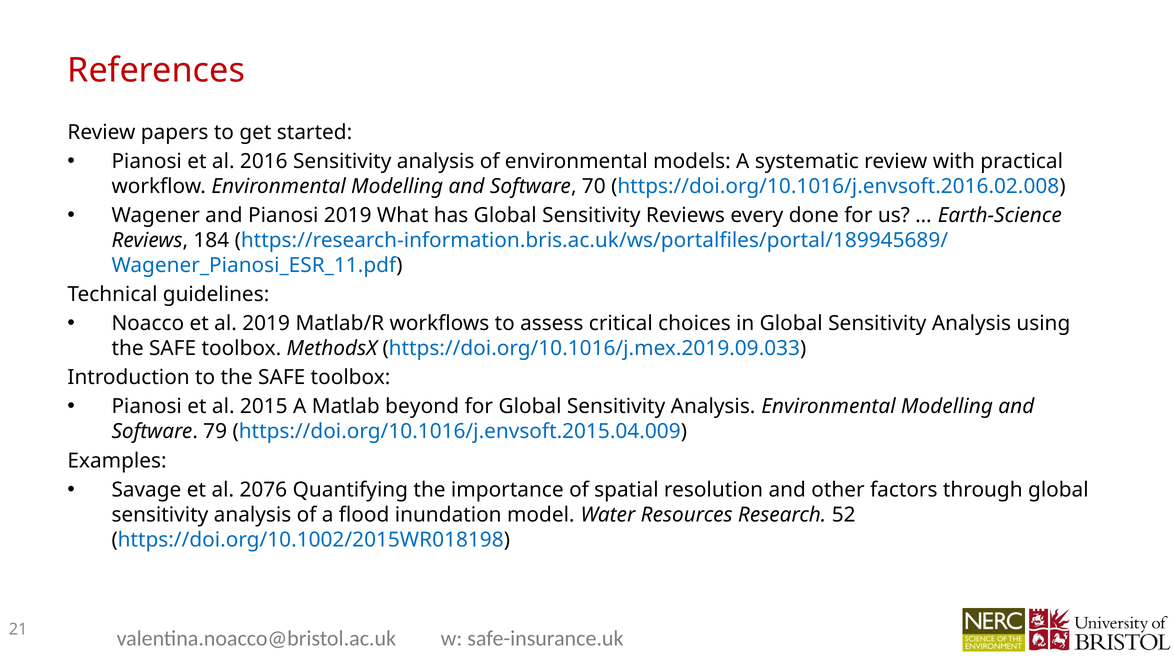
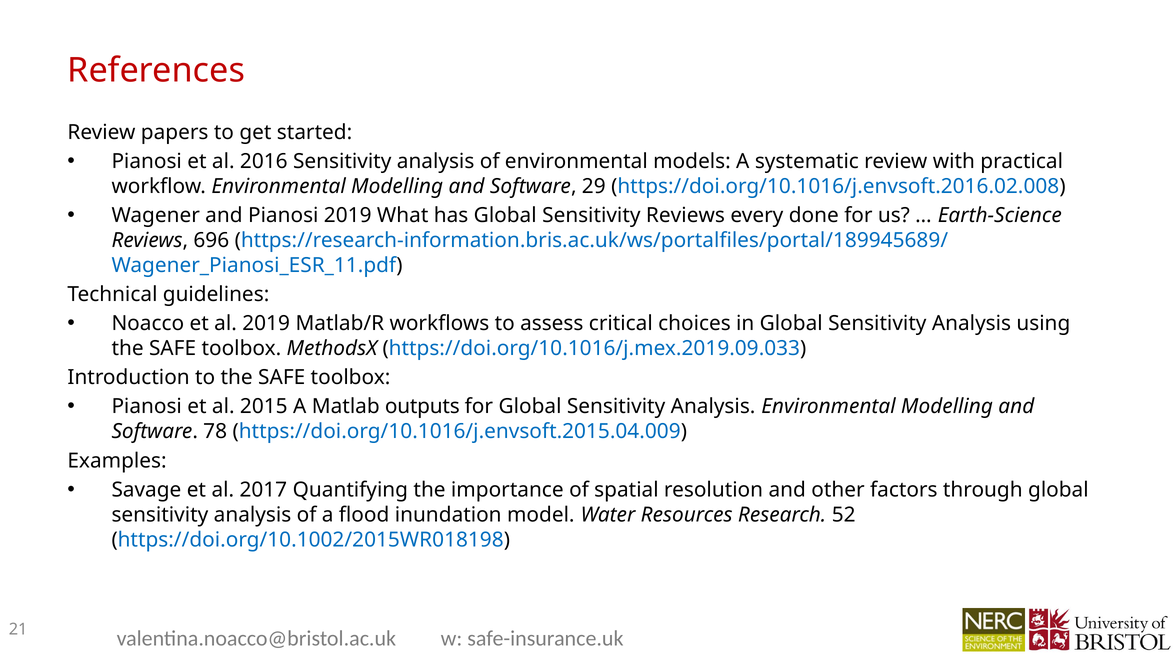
70: 70 -> 29
184: 184 -> 696
beyond: beyond -> outputs
79: 79 -> 78
2076: 2076 -> 2017
